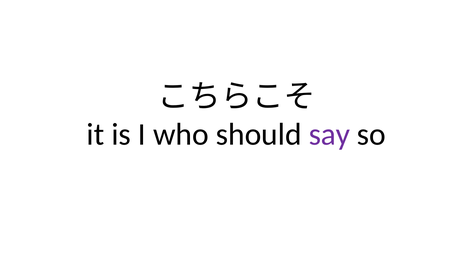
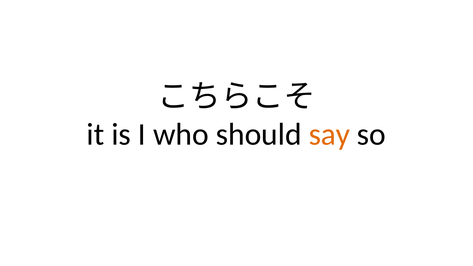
say colour: purple -> orange
